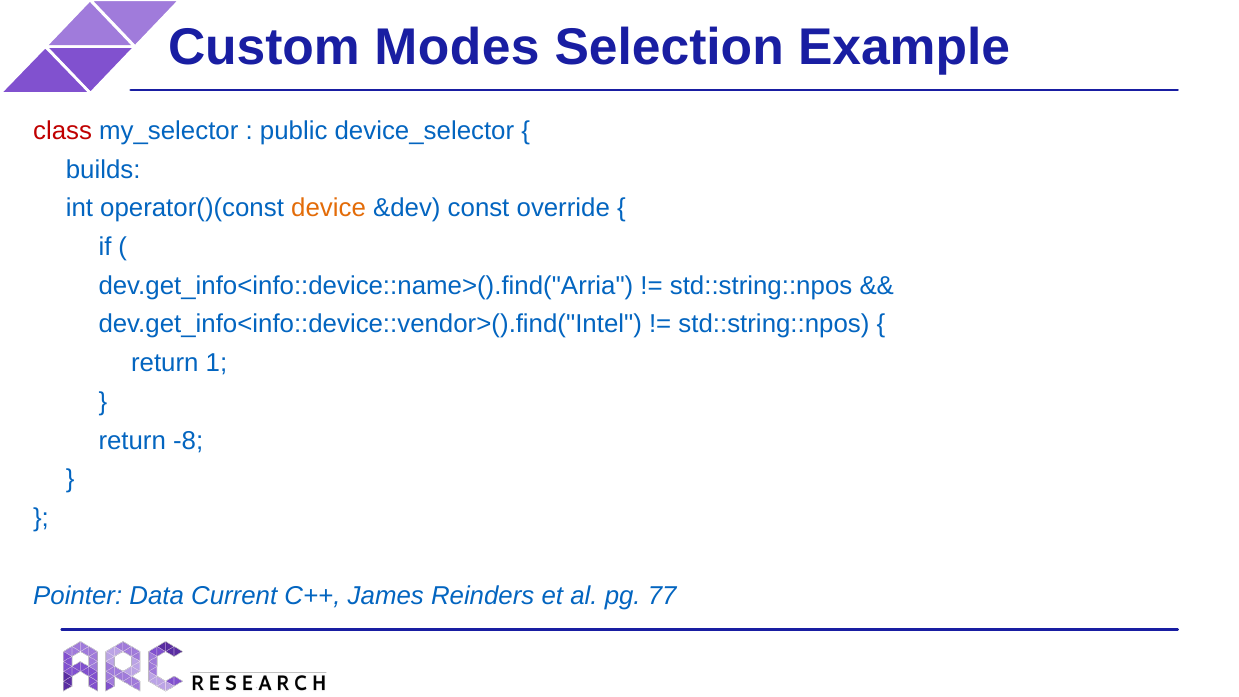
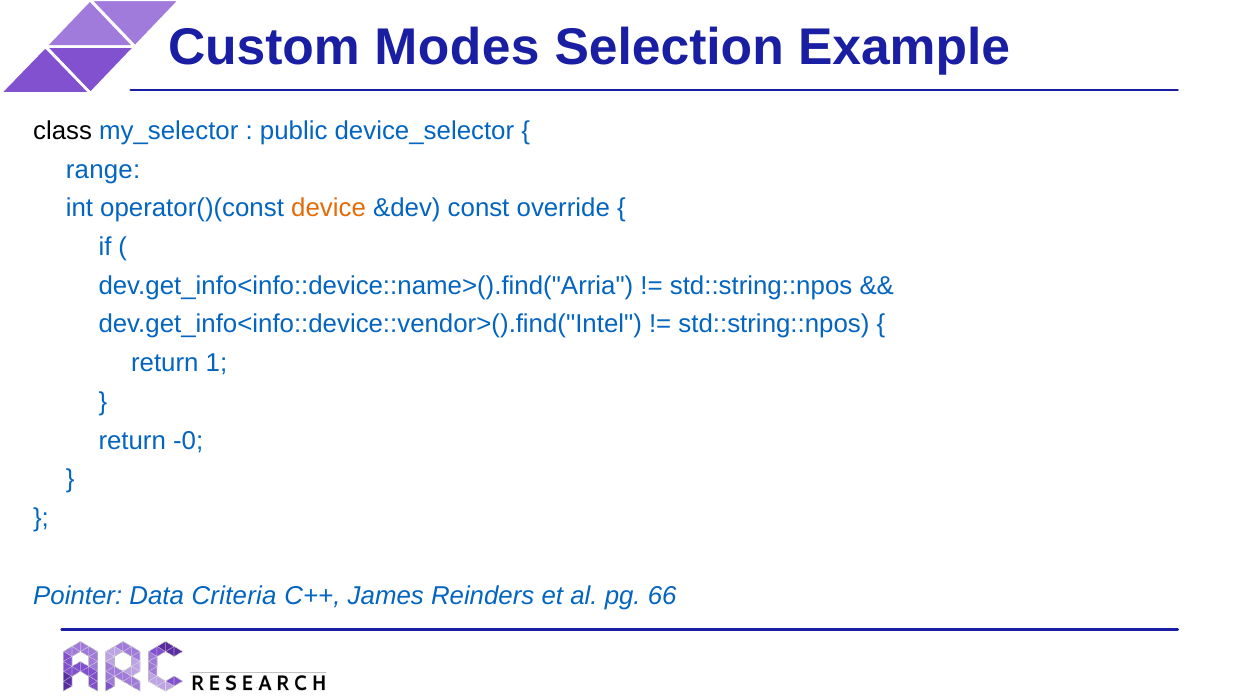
class colour: red -> black
builds: builds -> range
-8: -8 -> -0
Current: Current -> Criteria
77: 77 -> 66
